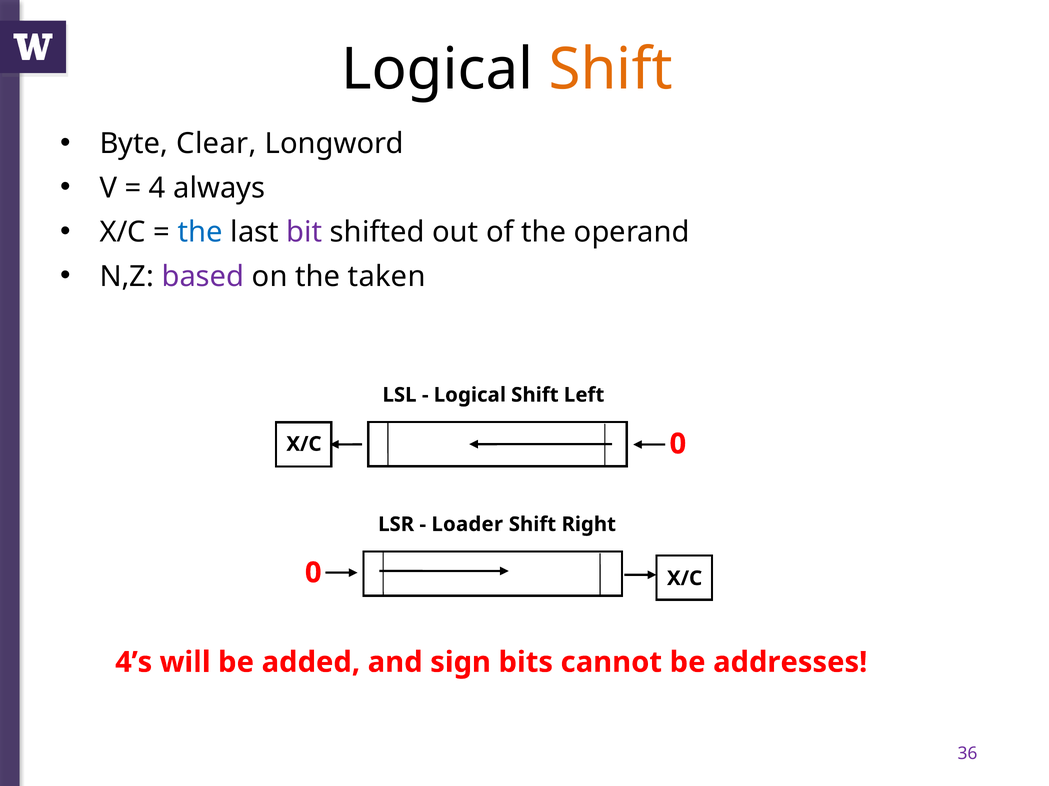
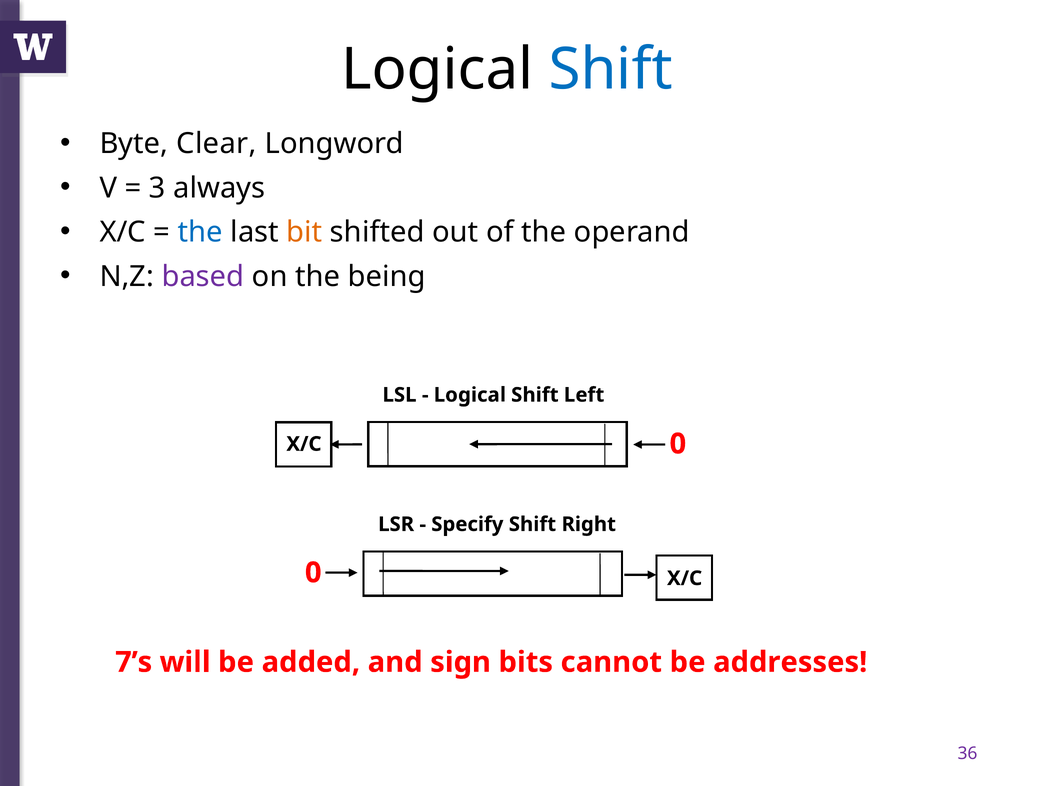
Shift at (611, 70) colour: orange -> blue
4: 4 -> 3
bit colour: purple -> orange
taken: taken -> being
Loader: Loader -> Specify
4’s: 4’s -> 7’s
